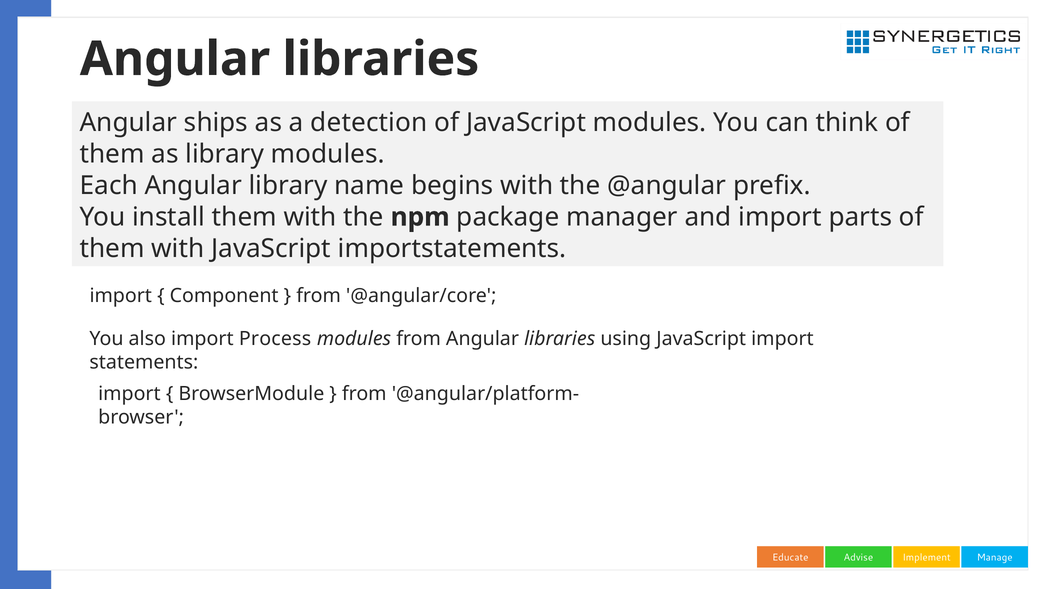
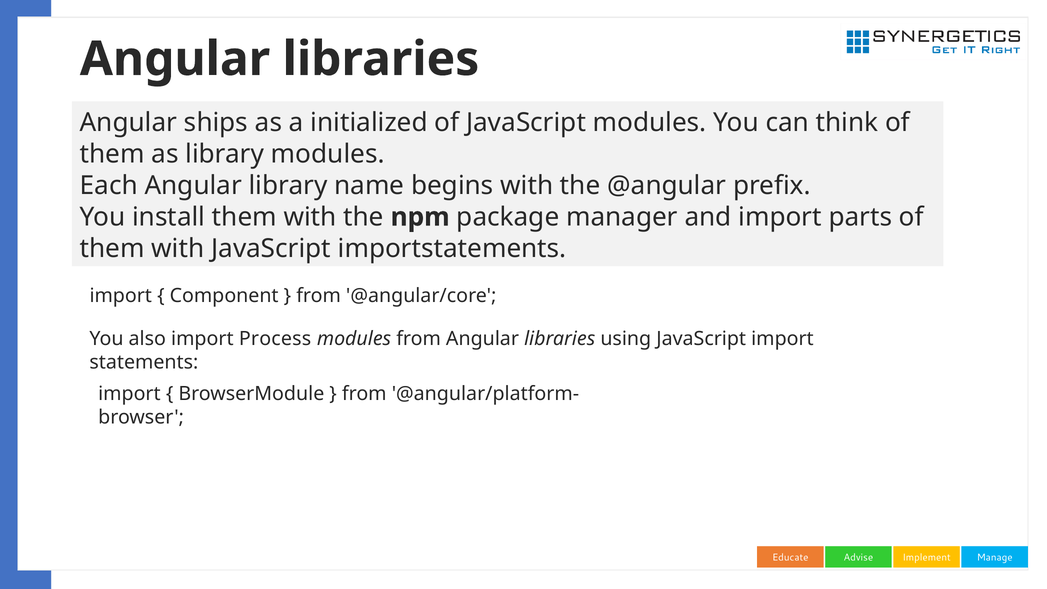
detection: detection -> initialized
